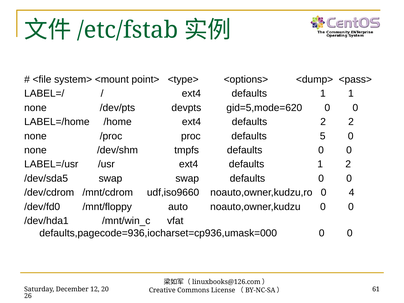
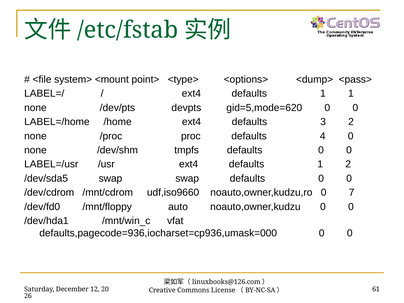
defaults 2: 2 -> 3
5: 5 -> 4
4: 4 -> 7
